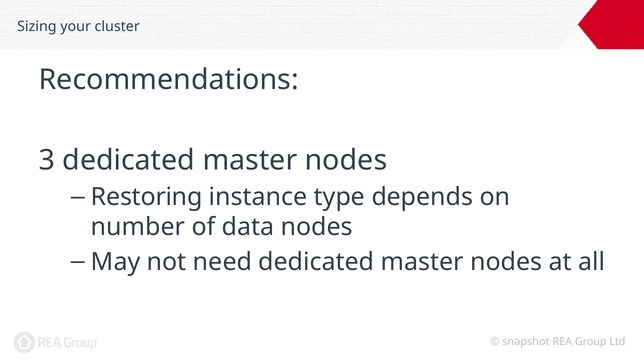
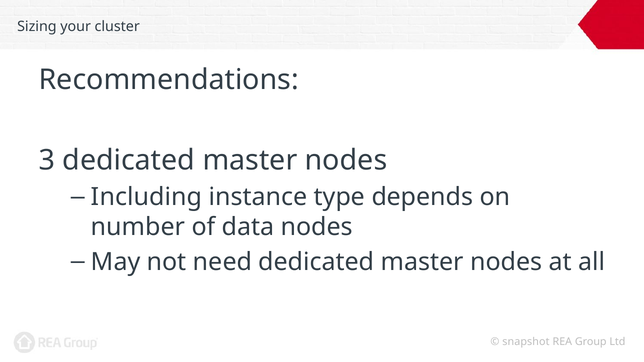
Restoring: Restoring -> Including
